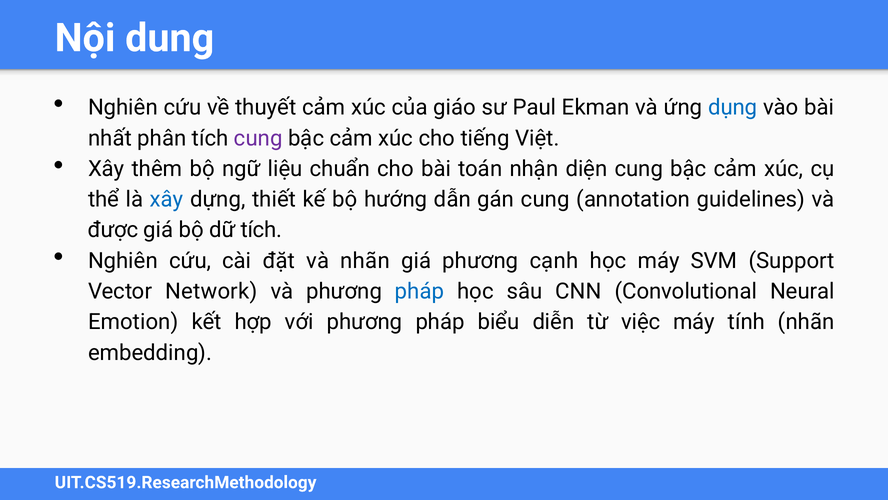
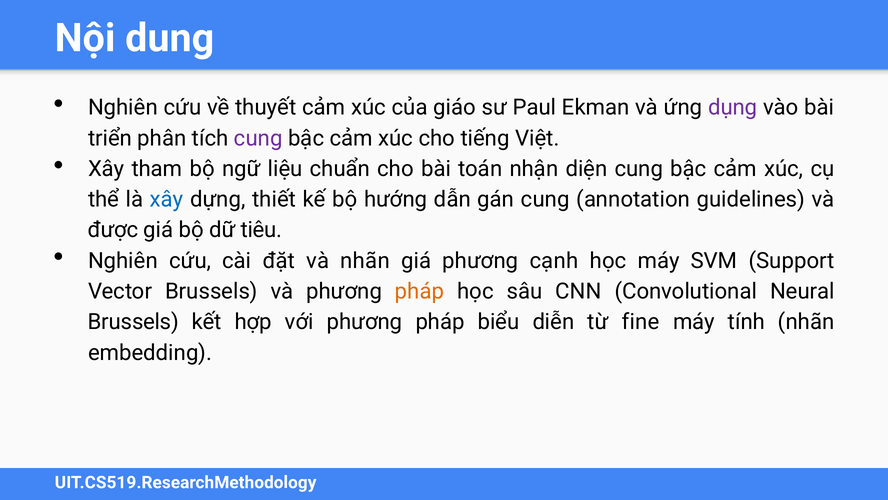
dụng colour: blue -> purple
nhất: nhất -> triển
thêm: thêm -> tham
dữ tích: tích -> tiêu
Vector Network: Network -> Brussels
pháp at (420, 291) colour: blue -> orange
Emotion at (133, 322): Emotion -> Brussels
việc: việc -> fine
